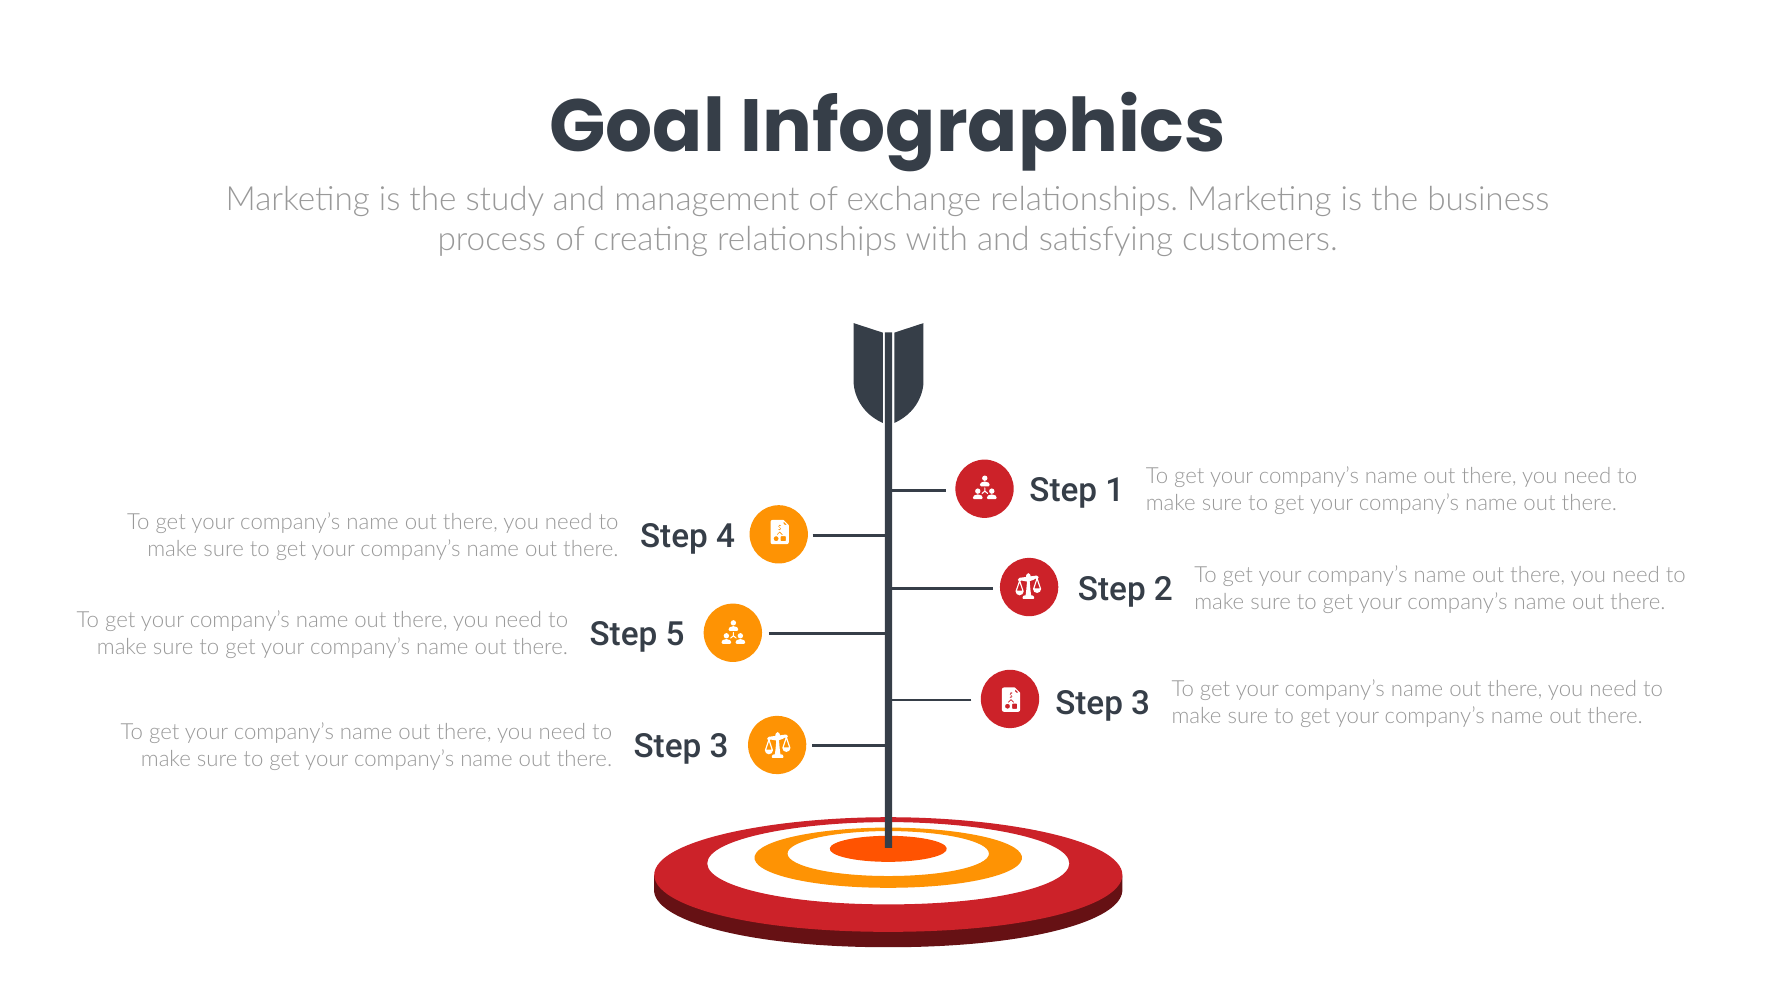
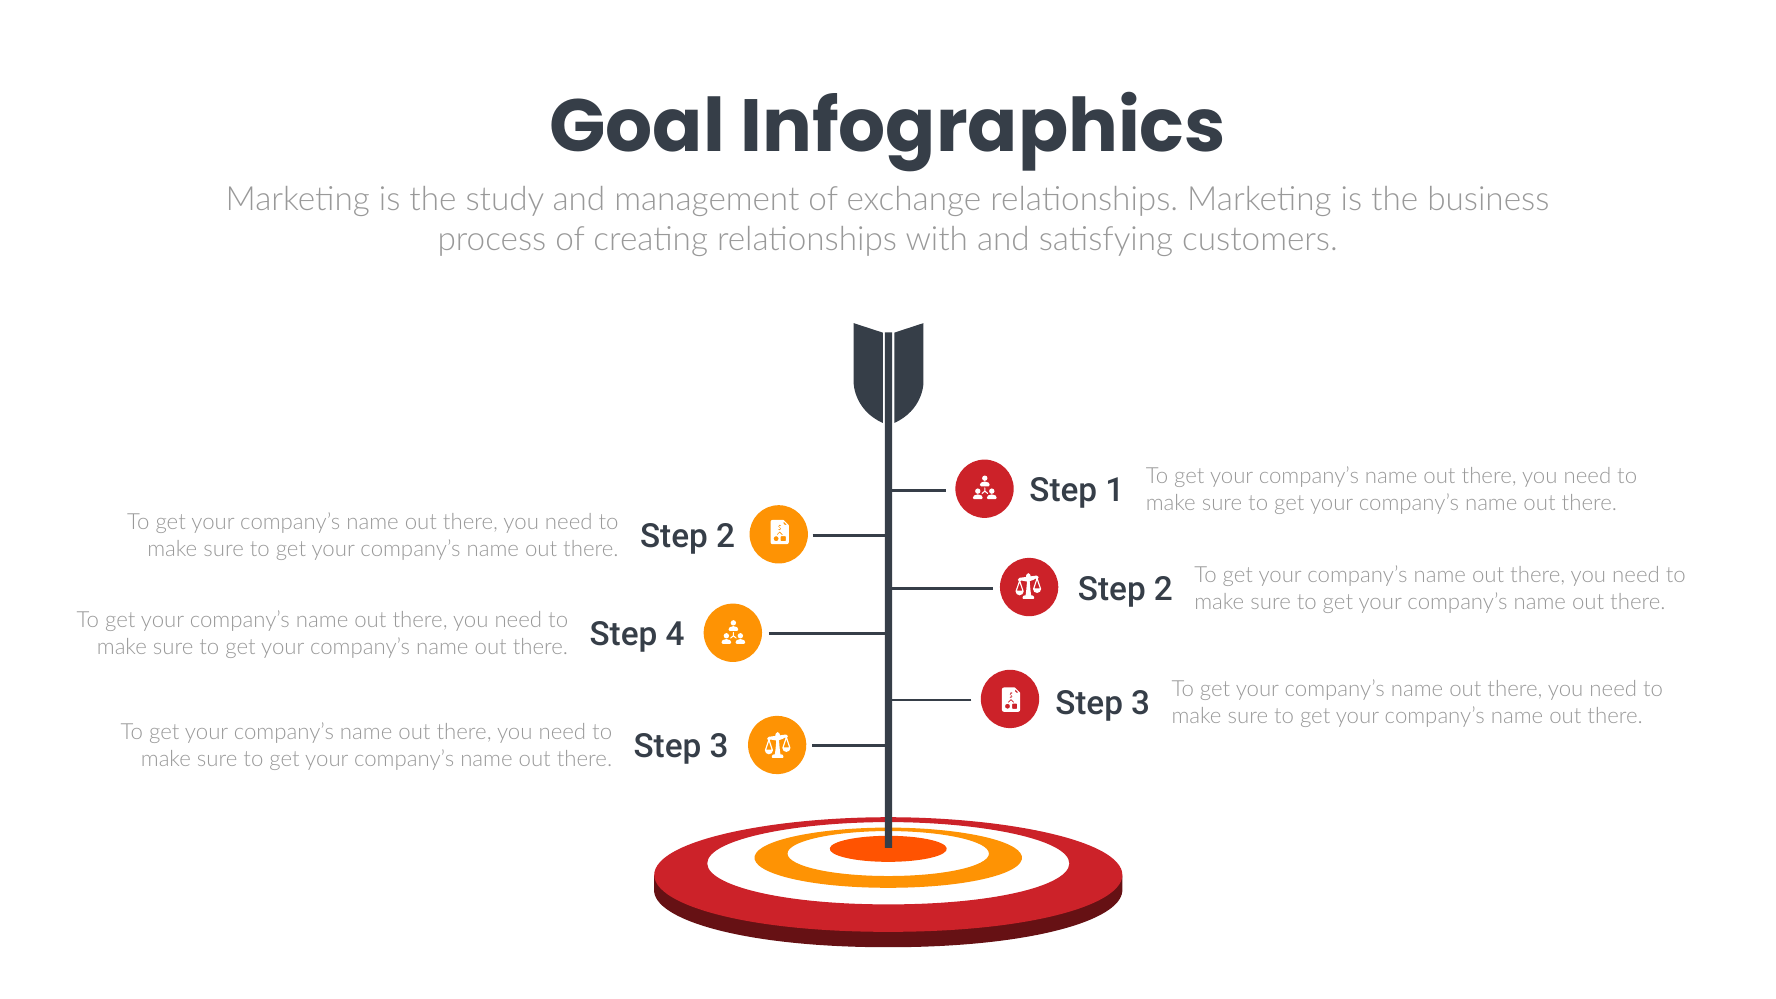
4 at (726, 537): 4 -> 2
5: 5 -> 4
